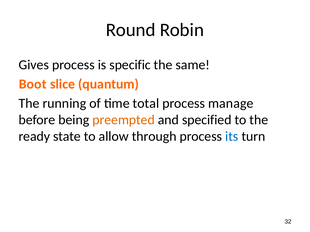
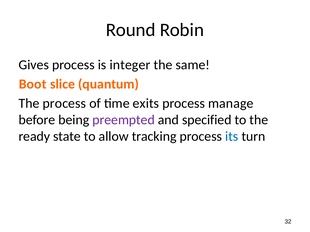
specific: specific -> integer
The running: running -> process
total: total -> exits
preempted colour: orange -> purple
through: through -> tracking
